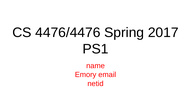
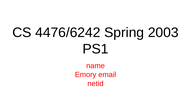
4476/4476: 4476/4476 -> 4476/6242
2017: 2017 -> 2003
